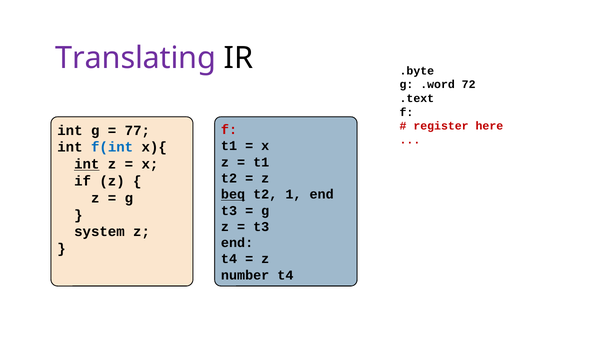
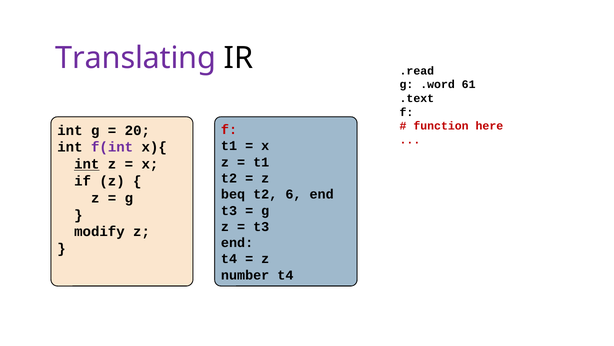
.byte: .byte -> .read
72: 72 -> 61
register: register -> function
77: 77 -> 20
f(int colour: blue -> purple
beq underline: present -> none
1: 1 -> 6
system: system -> modify
